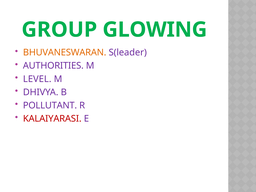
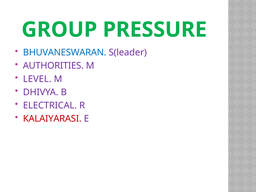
GLOWING: GLOWING -> PRESSURE
BHUVANESWARAN colour: orange -> blue
POLLUTANT: POLLUTANT -> ELECTRICAL
